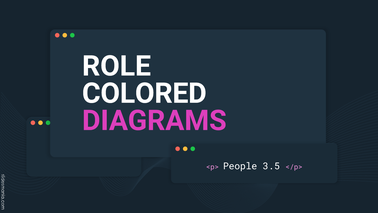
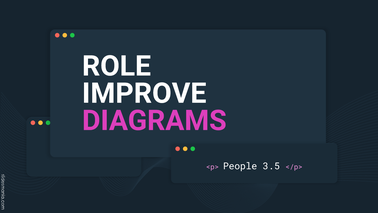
COLORED: COLORED -> IMPROVE
